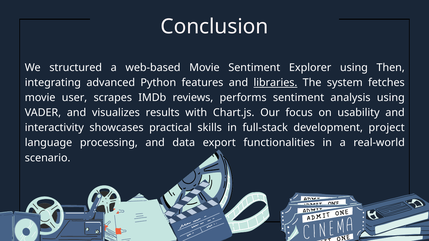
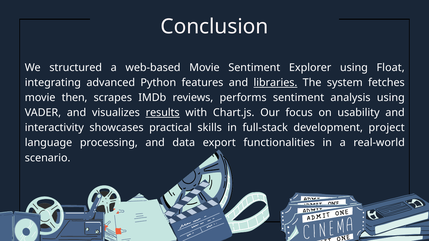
Then: Then -> Float
user: user -> then
results underline: none -> present
